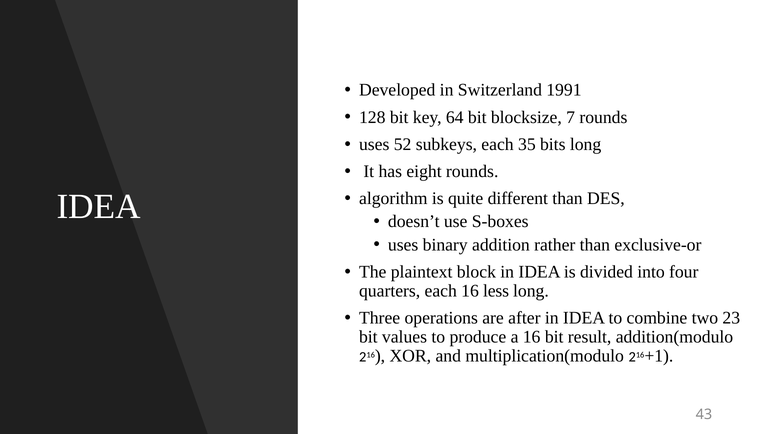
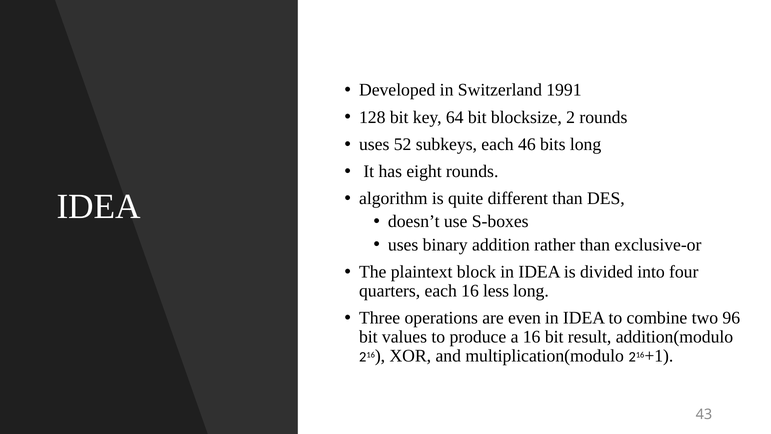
7: 7 -> 2
35: 35 -> 46
after: after -> even
23: 23 -> 96
